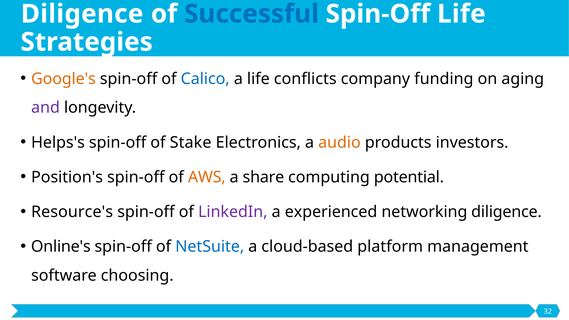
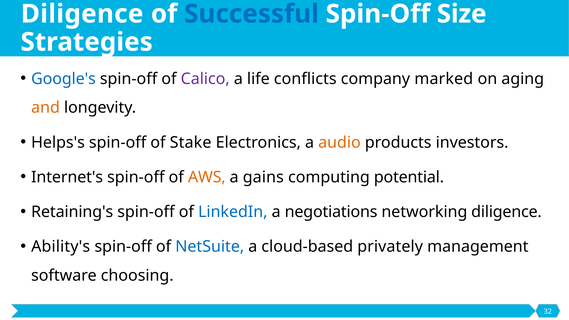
Spin-Off Life: Life -> Size
Google's colour: orange -> blue
Calico colour: blue -> purple
funding: funding -> marked
and colour: purple -> orange
Position's: Position's -> Internet's
share: share -> gains
Resource's: Resource's -> Retaining's
LinkedIn colour: purple -> blue
experienced: experienced -> negotiations
Online's: Online's -> Ability's
platform: platform -> privately
